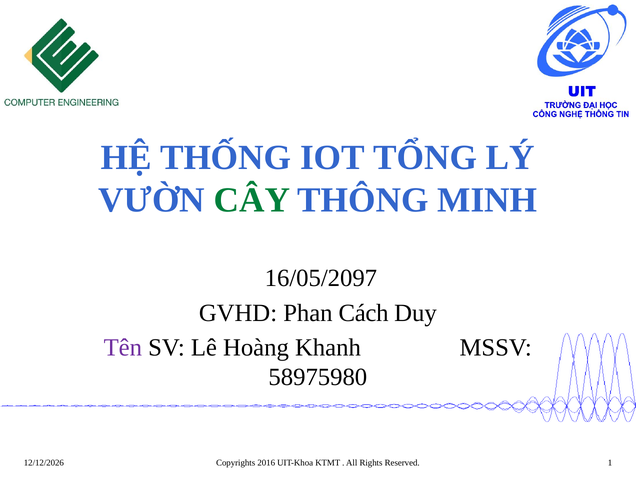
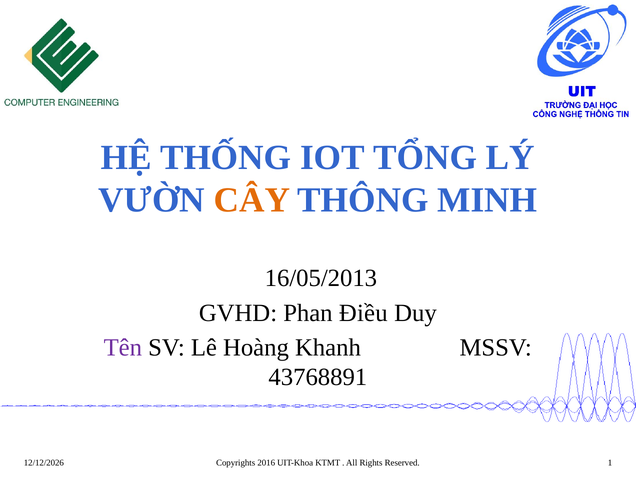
CÂY colour: green -> orange
16/05/2097: 16/05/2097 -> 16/05/2013
Cách: Cách -> Điều
58975980: 58975980 -> 43768891
